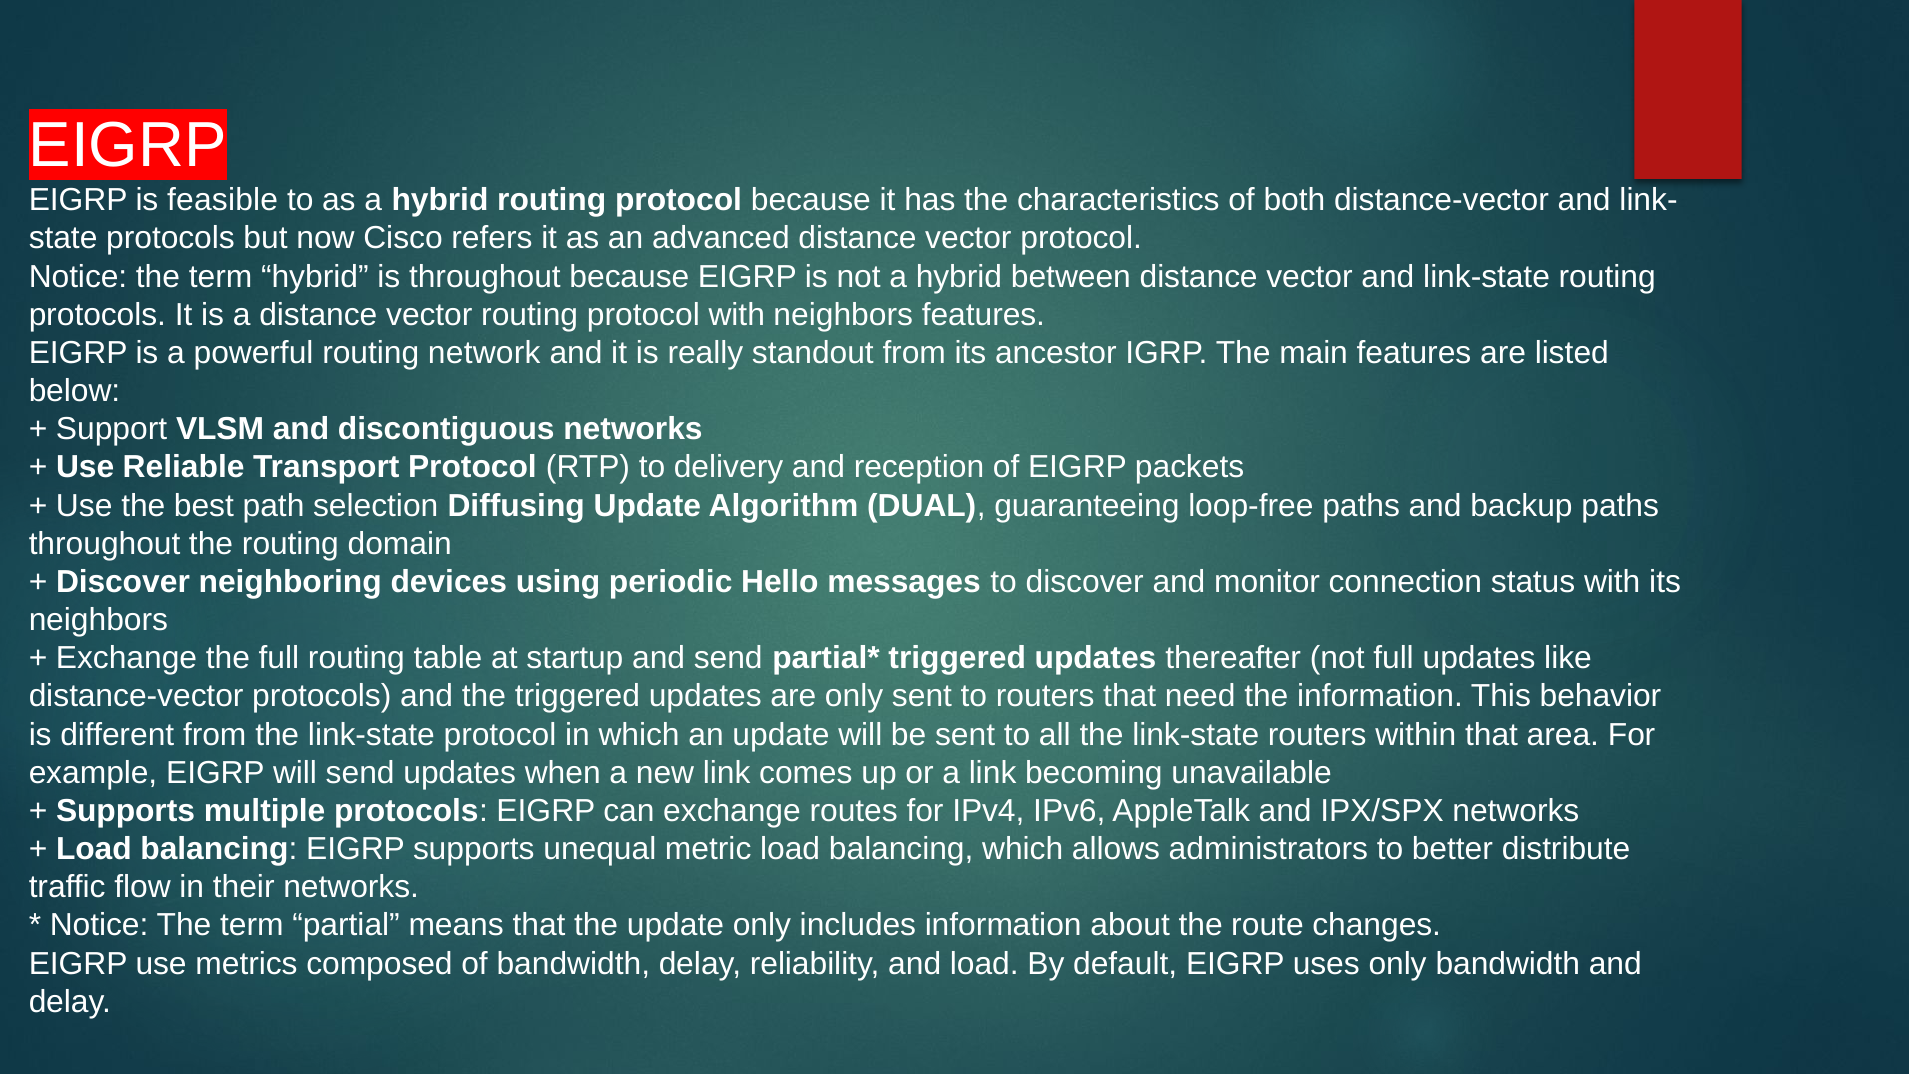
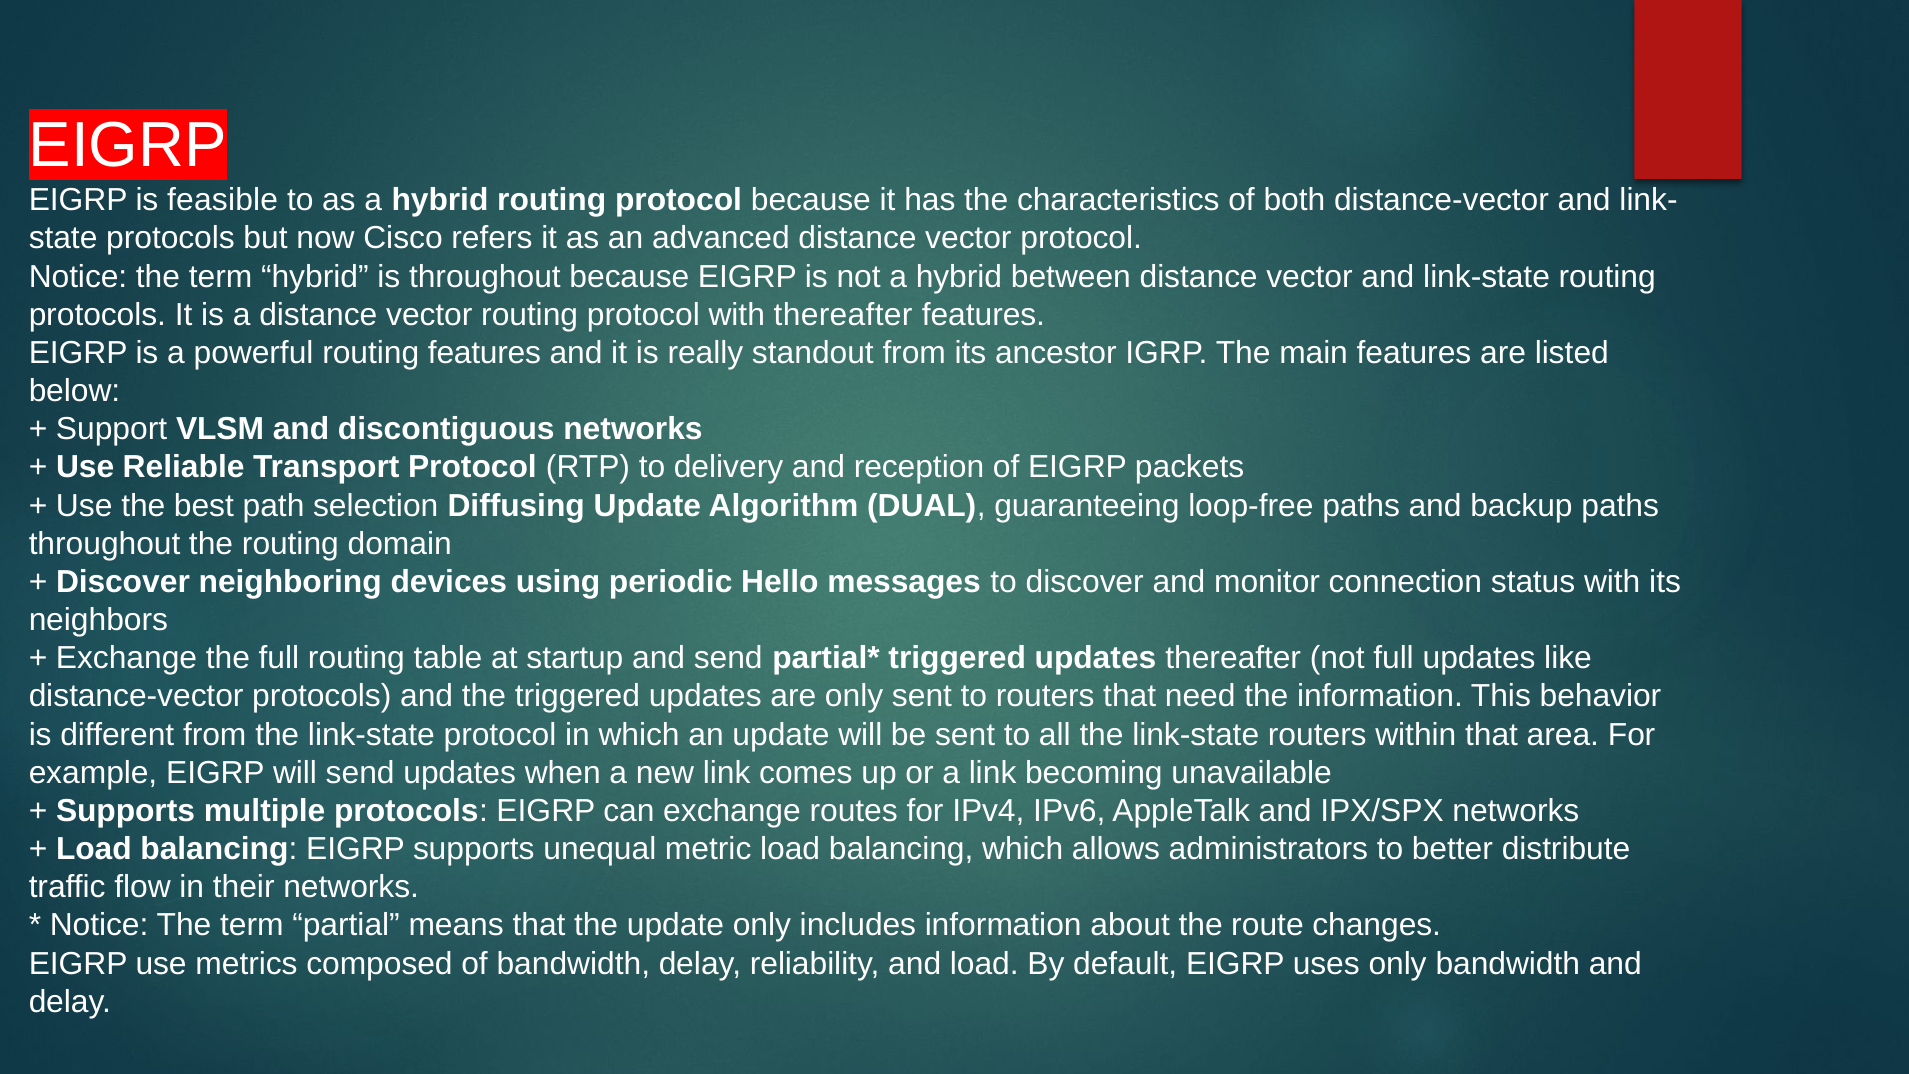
with neighbors: neighbors -> thereafter
routing network: network -> features
